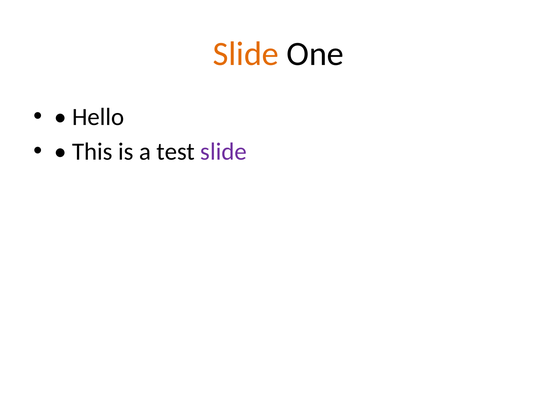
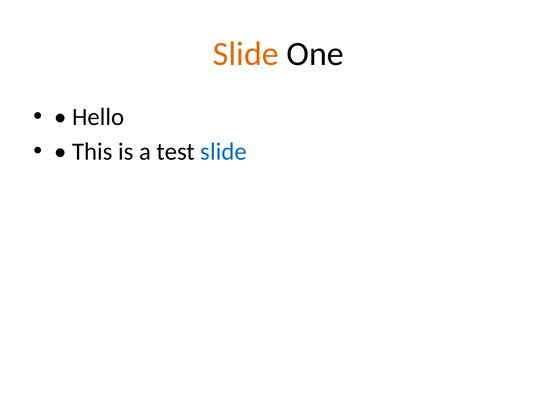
slide at (224, 152) colour: purple -> blue
